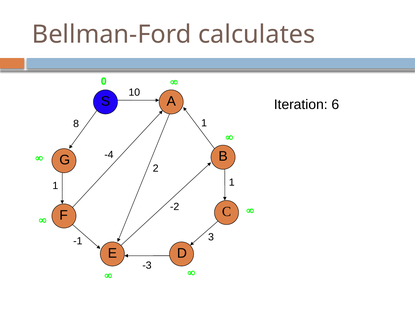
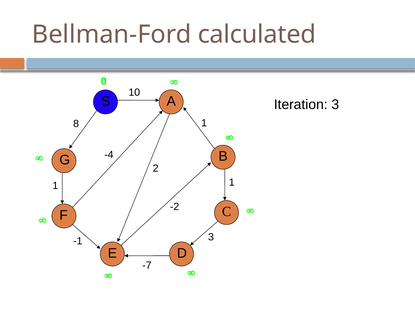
calculates: calculates -> calculated
Iteration 6: 6 -> 3
-3: -3 -> -7
